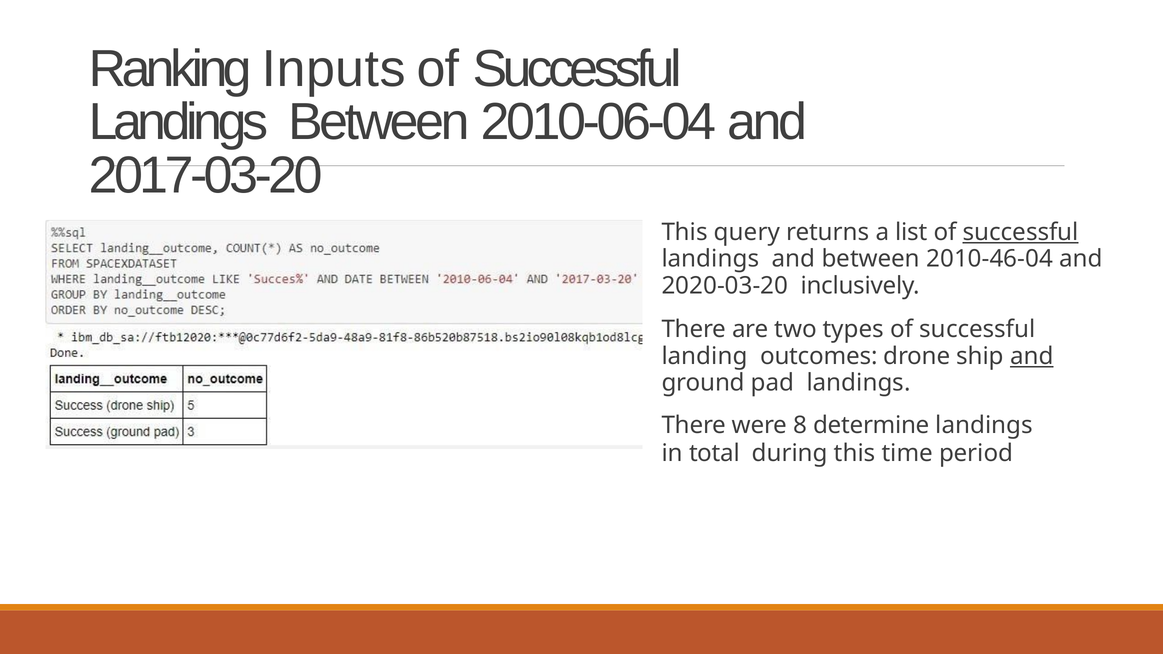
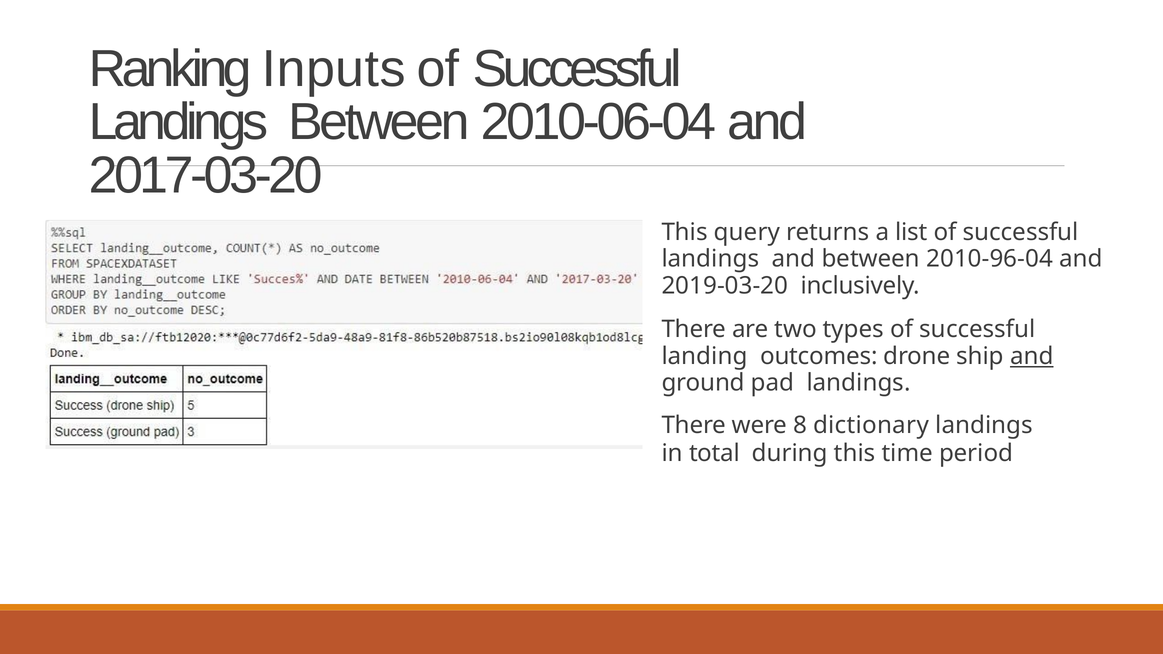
successful at (1021, 232) underline: present -> none
2010-46-04: 2010-46-04 -> 2010-96-04
2020-03-20: 2020-03-20 -> 2019-03-20
determine: determine -> dictionary
